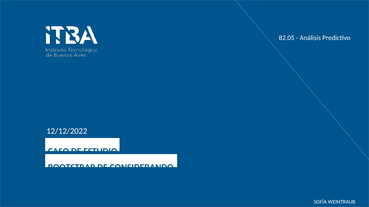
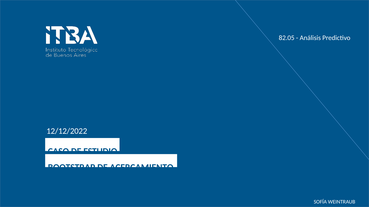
CONSIDERANDO: CONSIDERANDO -> ACERCAMIENTO
